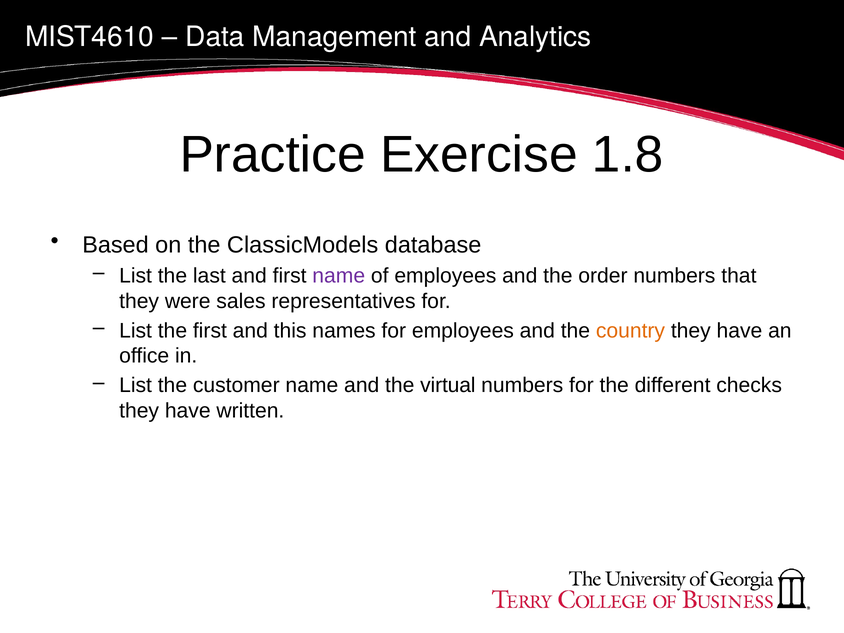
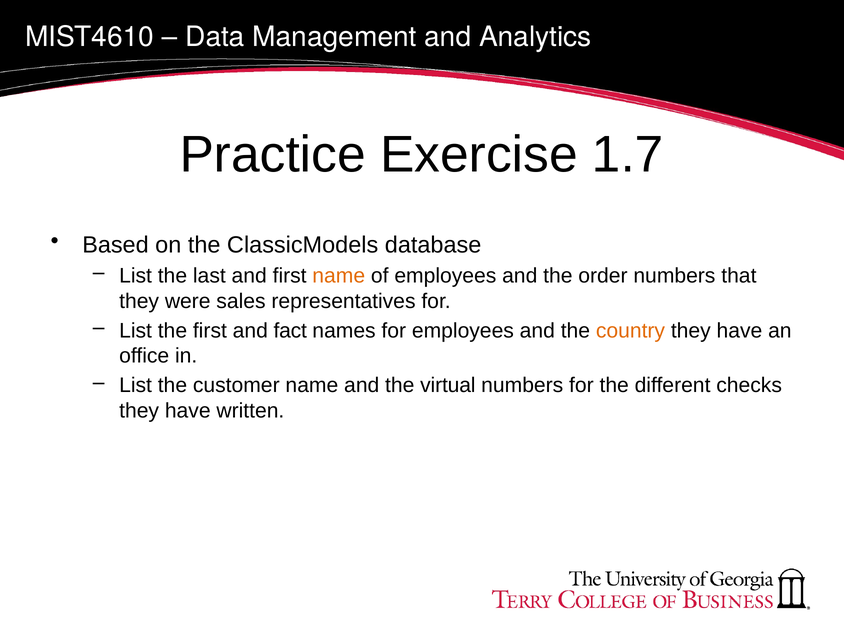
1.8: 1.8 -> 1.7
name at (339, 276) colour: purple -> orange
this: this -> fact
